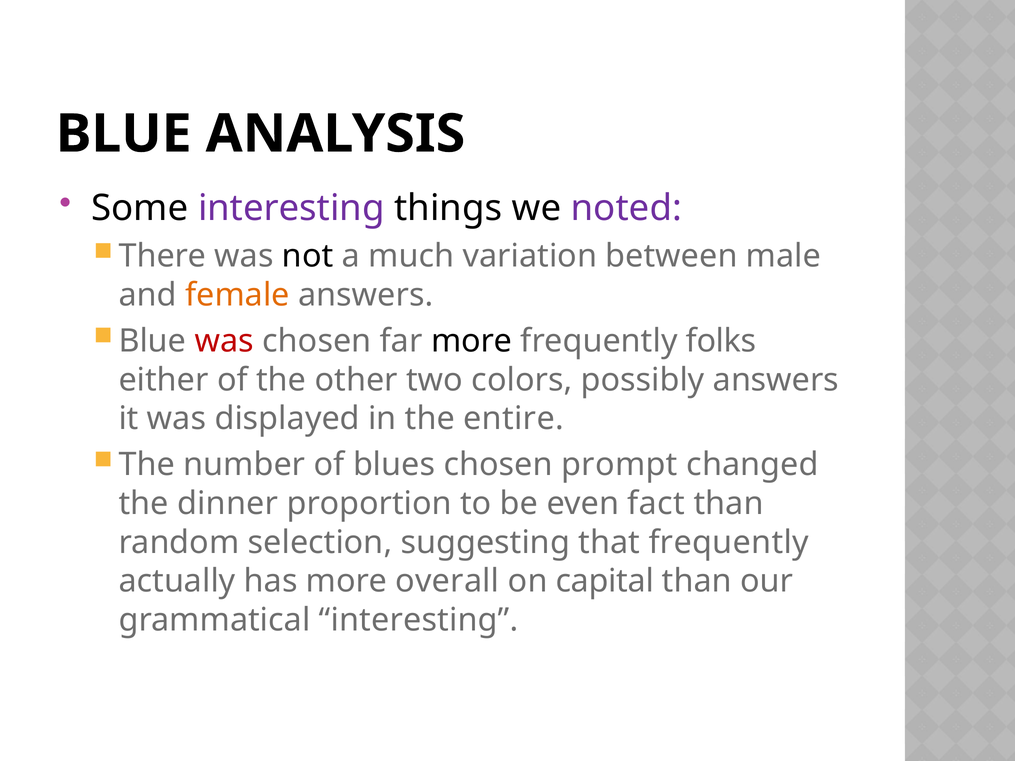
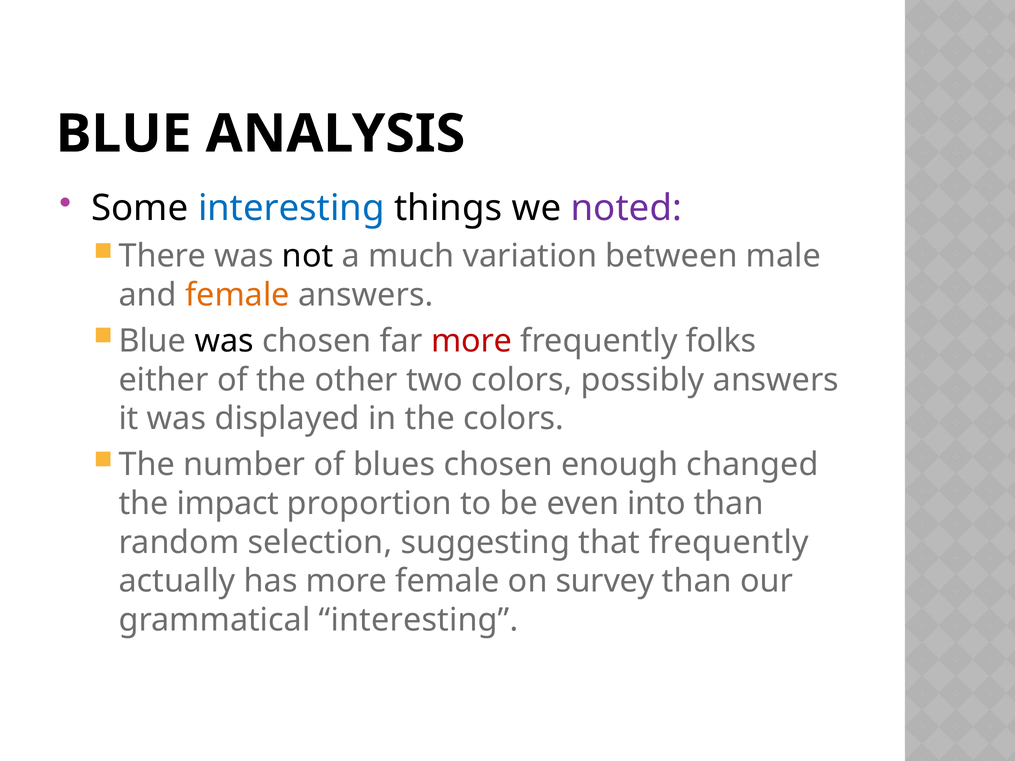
interesting at (291, 208) colour: purple -> blue
was at (224, 341) colour: red -> black
more at (472, 341) colour: black -> red
the entire: entire -> colors
prompt: prompt -> enough
dinner: dinner -> impact
fact: fact -> into
more overall: overall -> female
capital: capital -> survey
